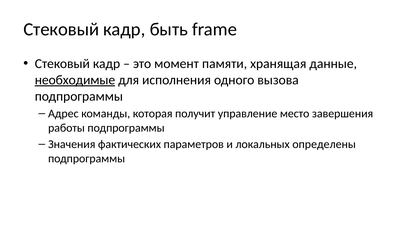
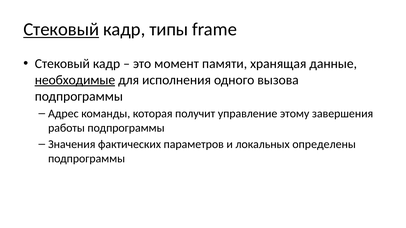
Стековый at (61, 29) underline: none -> present
быть: быть -> типы
место: место -> этому
